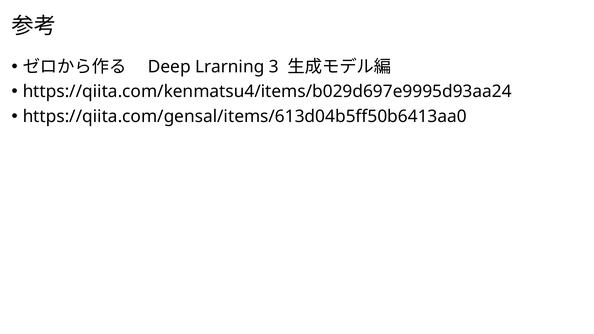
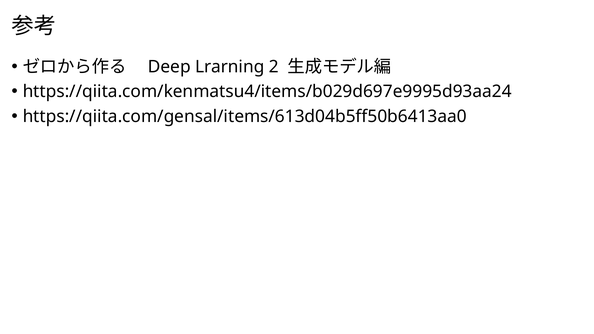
3: 3 -> 2
